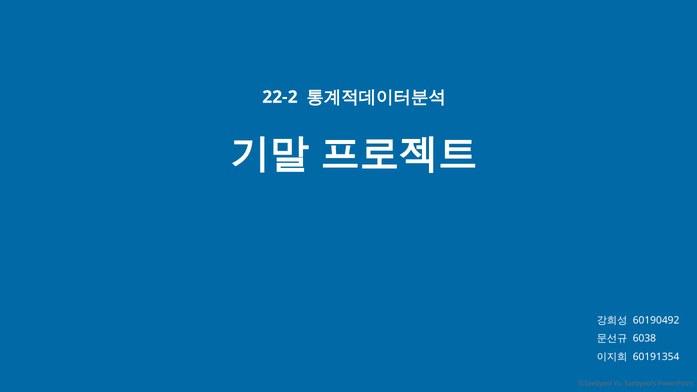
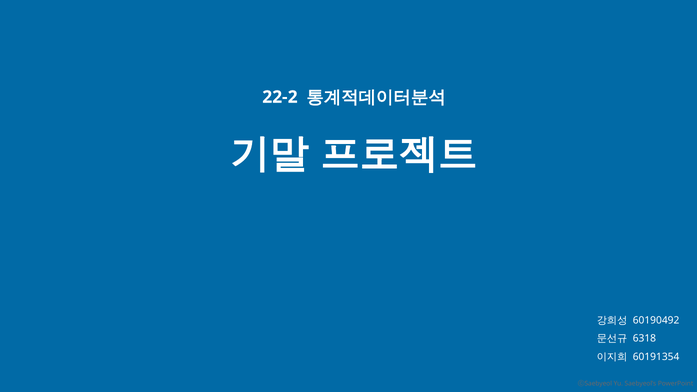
6038: 6038 -> 6318
